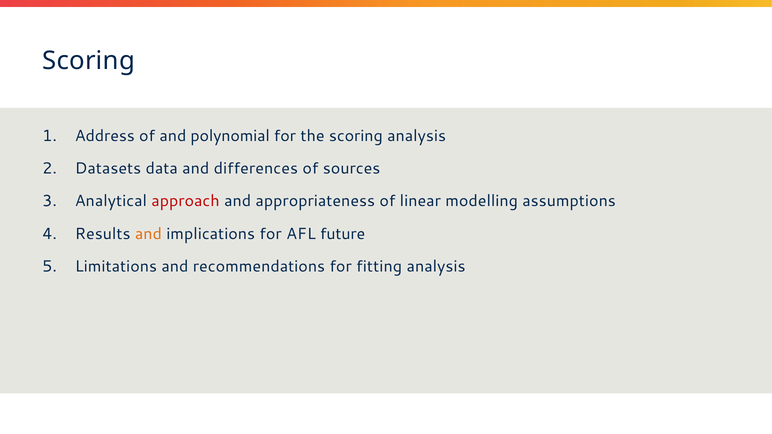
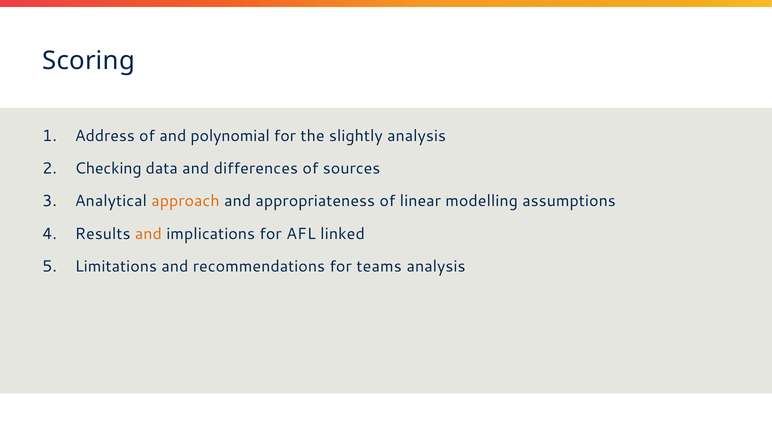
the scoring: scoring -> slightly
Datasets: Datasets -> Checking
approach colour: red -> orange
future: future -> linked
fitting: fitting -> teams
